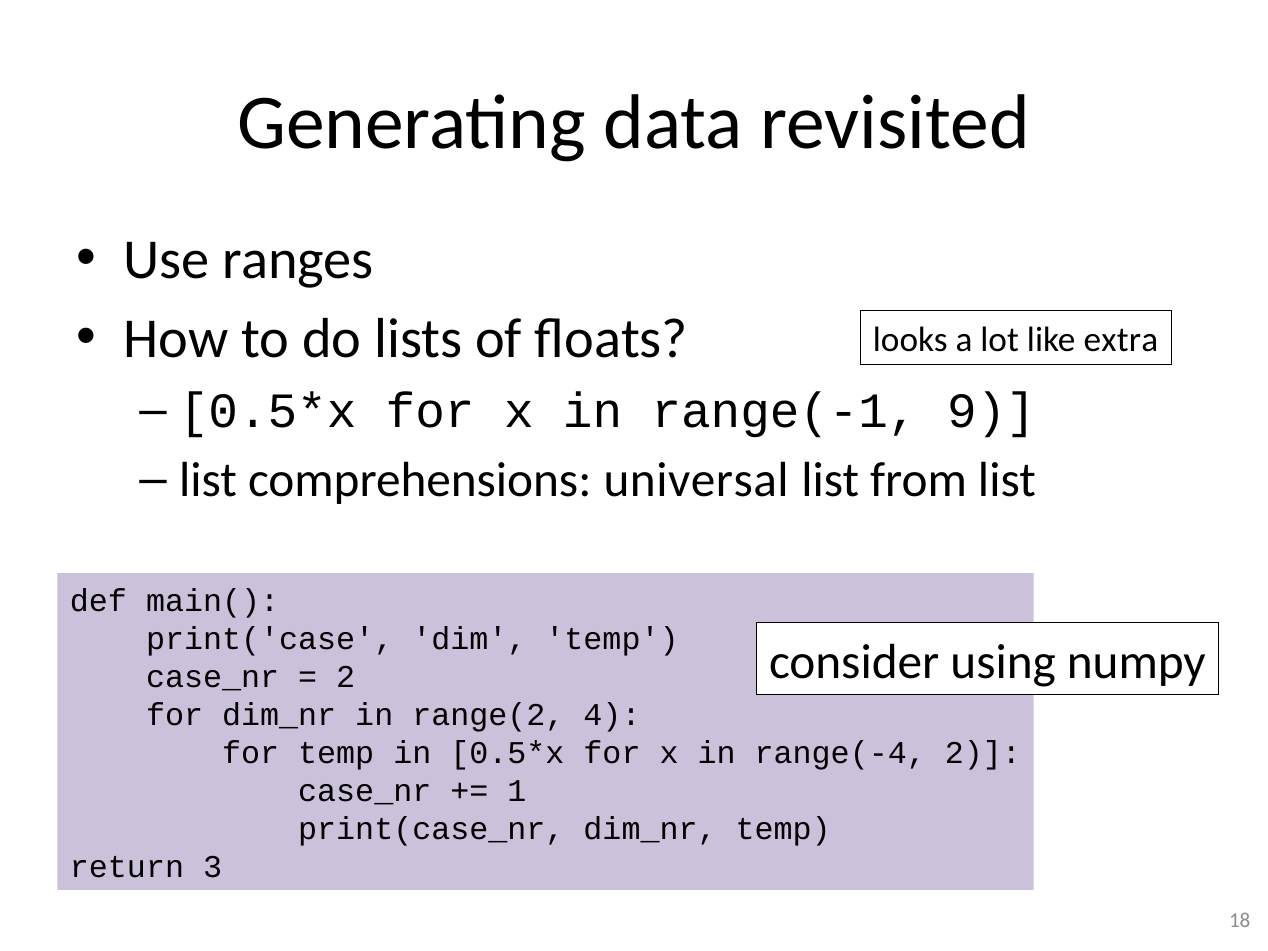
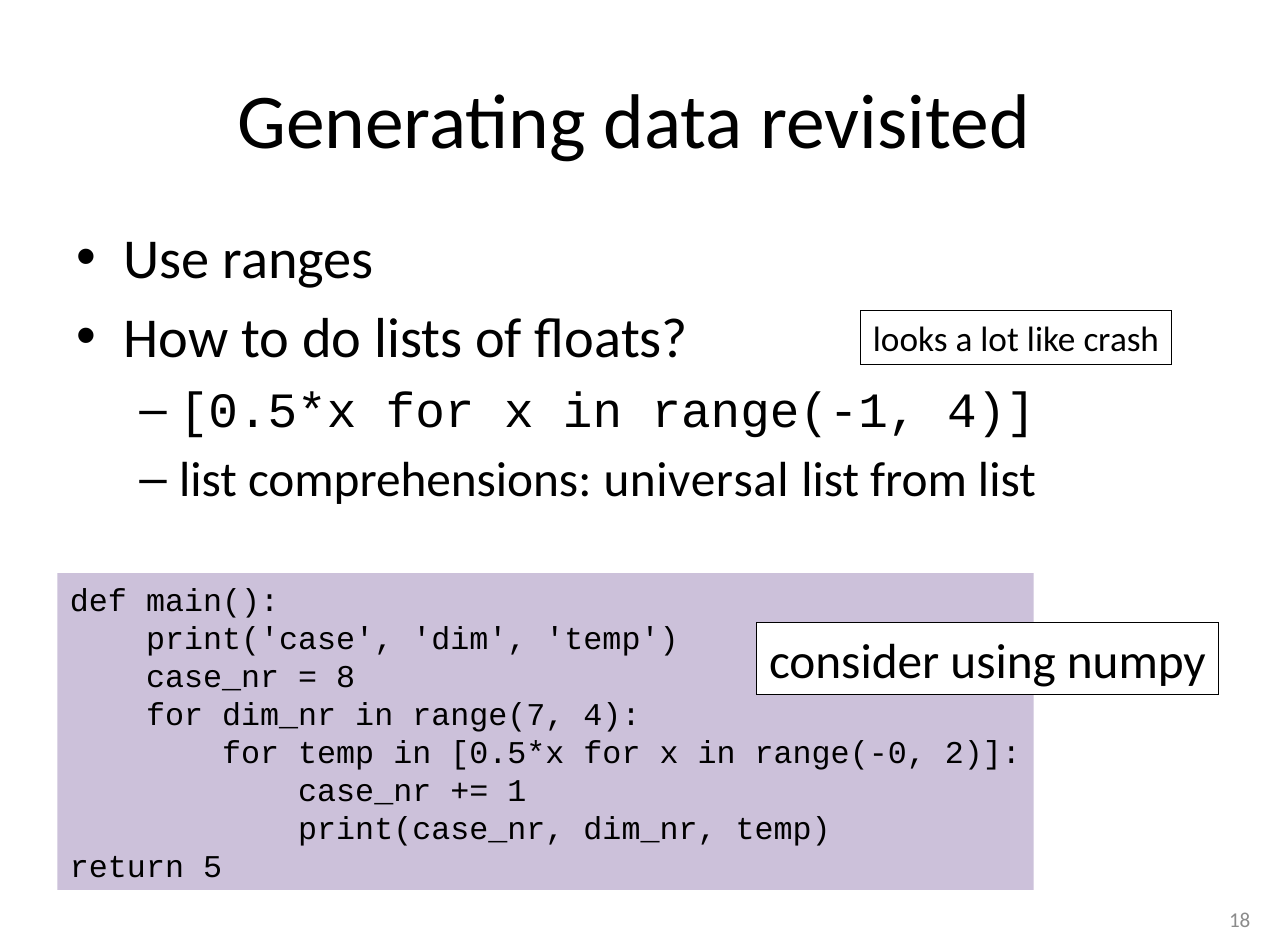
extra: extra -> crash
range(-1 9: 9 -> 4
2 at (346, 677): 2 -> 8
range(2: range(2 -> range(7
range(-4: range(-4 -> range(-0
3: 3 -> 5
